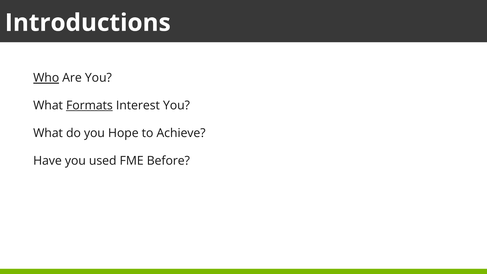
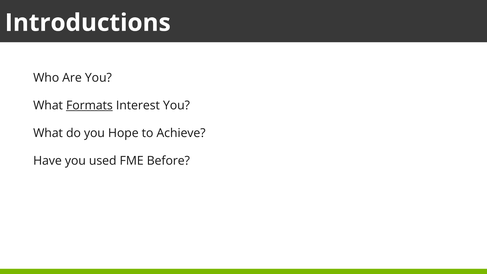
Who underline: present -> none
